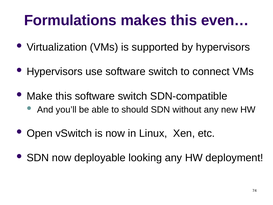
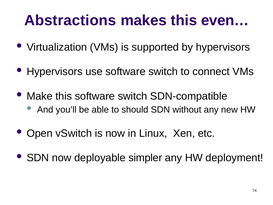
Formulations: Formulations -> Abstractions
looking: looking -> simpler
